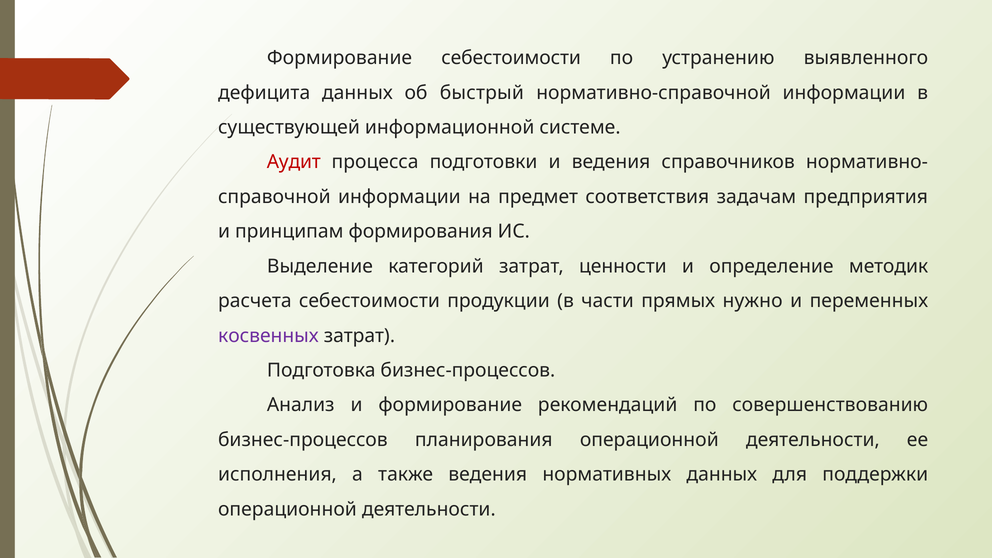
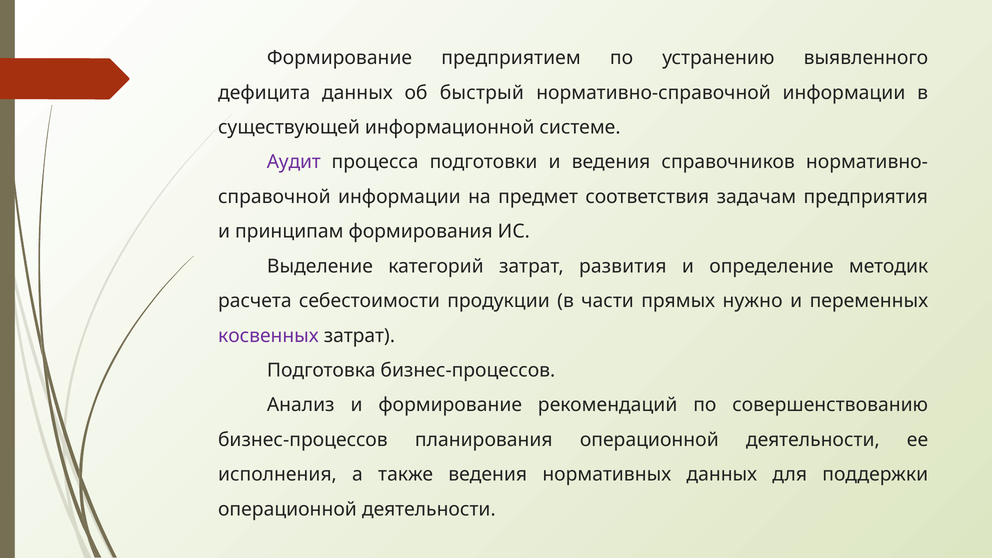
Формирование себестоимости: себестоимости -> предприятием
Аудит colour: red -> purple
ценности: ценности -> развития
